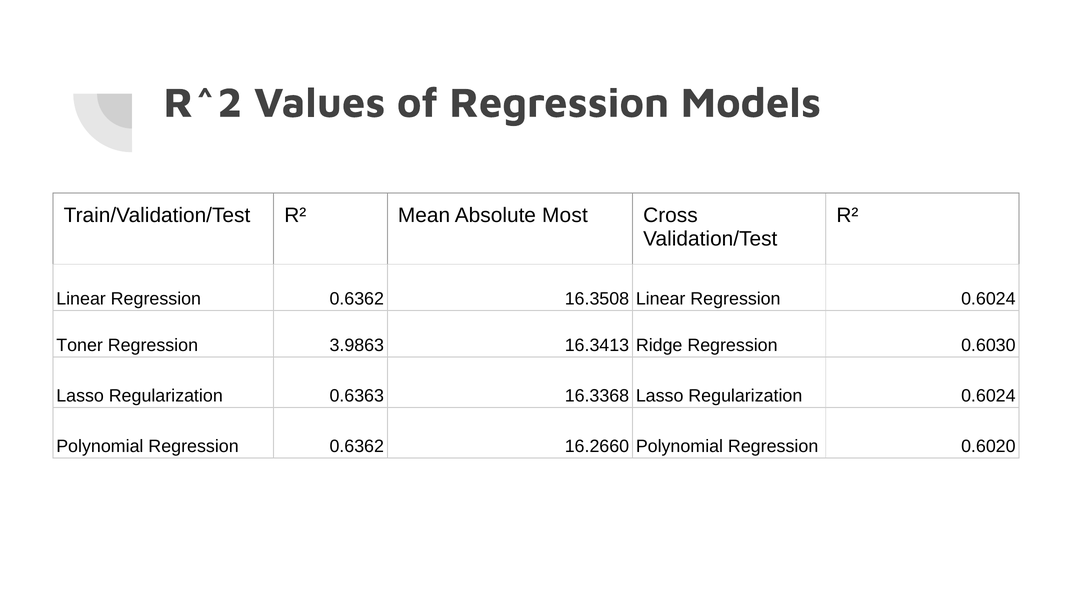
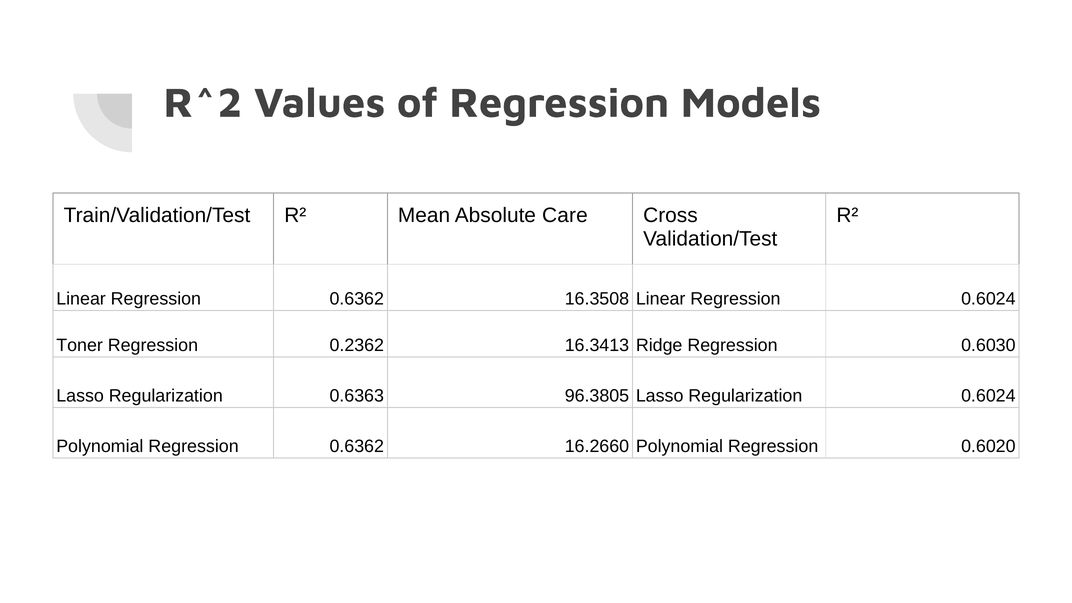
Most: Most -> Care
3.9863: 3.9863 -> 0.2362
16.3368: 16.3368 -> 96.3805
